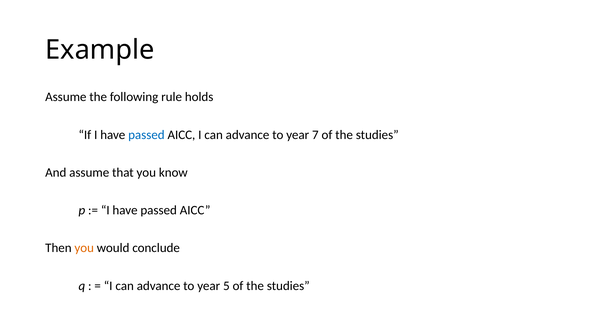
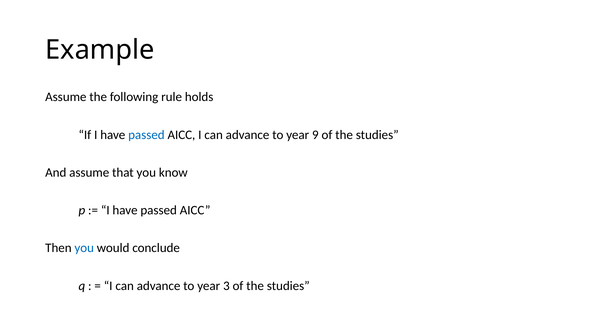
7: 7 -> 9
you at (84, 248) colour: orange -> blue
5: 5 -> 3
